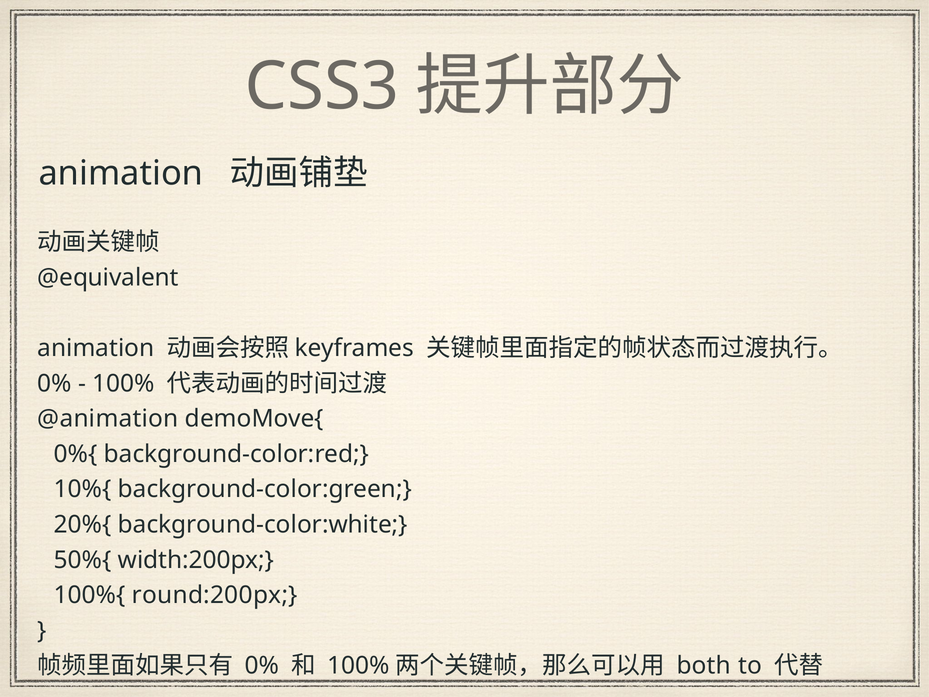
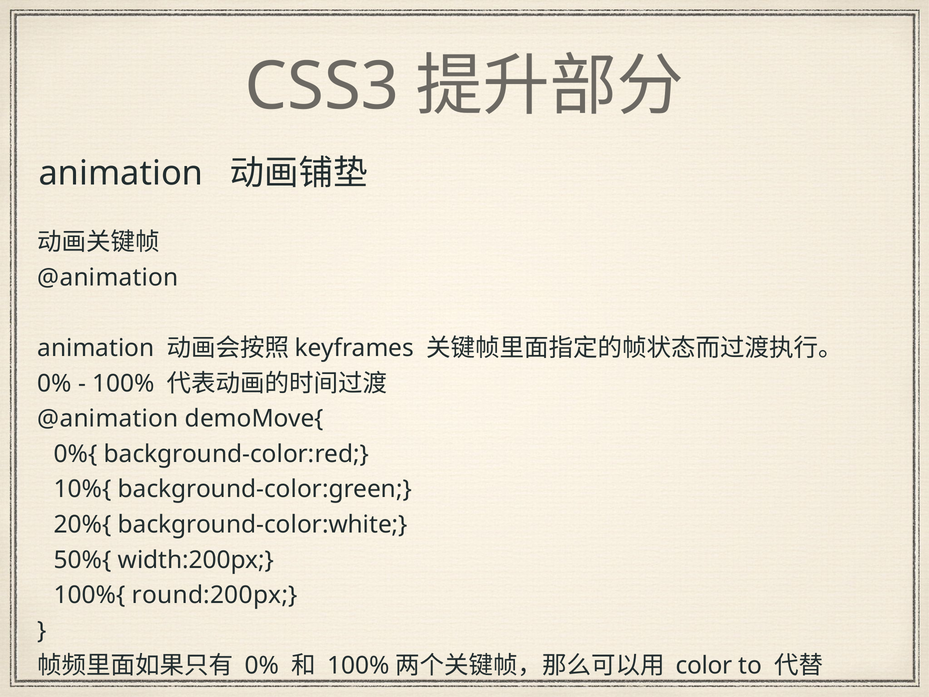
@equivalent at (108, 278): @equivalent -> @animation
both: both -> color
